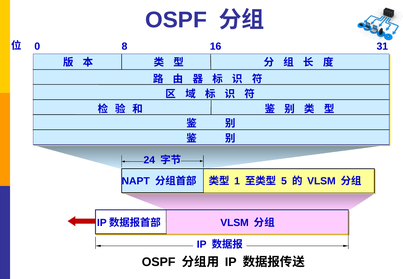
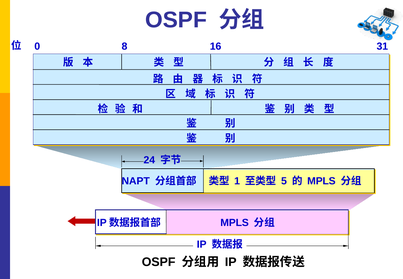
VLSM at (321, 181): VLSM -> MPLS
VLSM at (235, 223): VLSM -> MPLS
